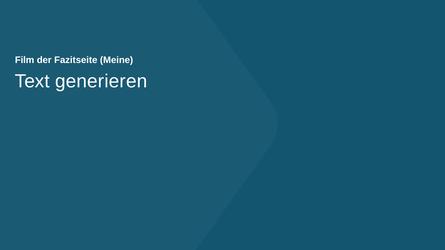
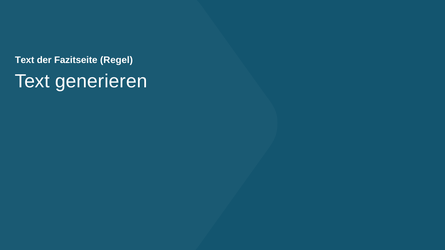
Film at (25, 60): Film -> Text
Meine: Meine -> Regel
